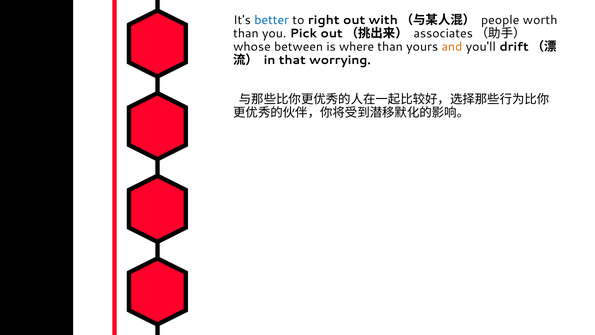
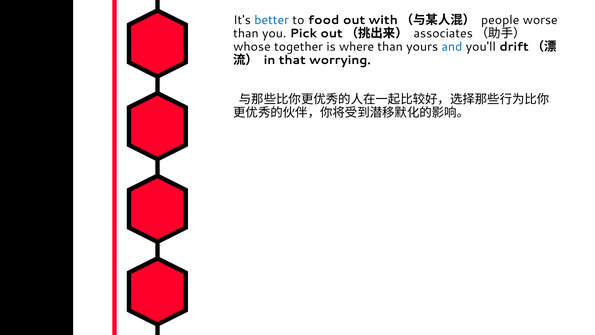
right: right -> food
worth: worth -> worse
between: between -> together
and colour: orange -> blue
